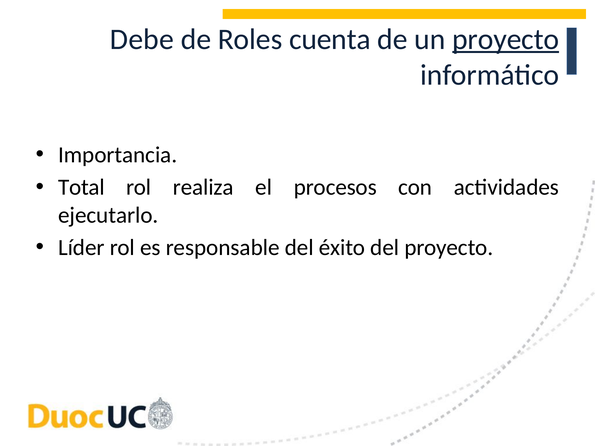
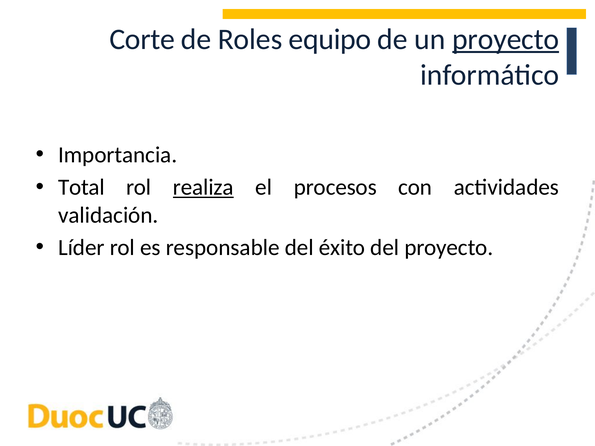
Debe: Debe -> Corte
cuenta: cuenta -> equipo
realiza underline: none -> present
ejecutarlo: ejecutarlo -> validación
